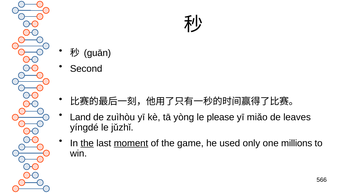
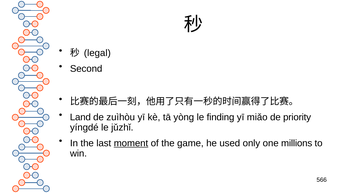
guān: guān -> legal
please: please -> finding
leaves: leaves -> priority
the at (87, 144) underline: present -> none
